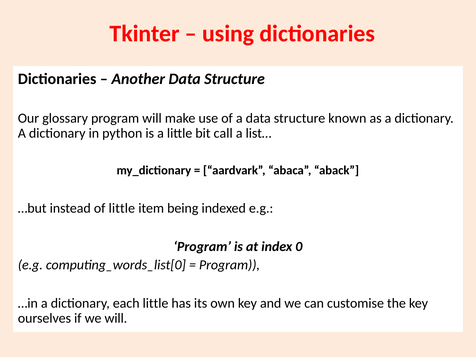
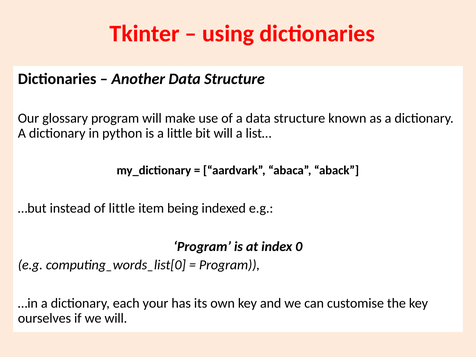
bit call: call -> will
each little: little -> your
